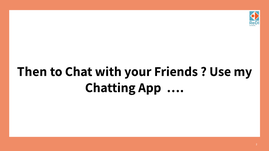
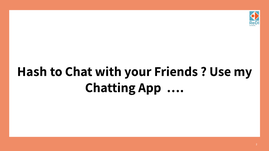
Then: Then -> Hash
